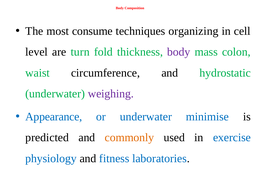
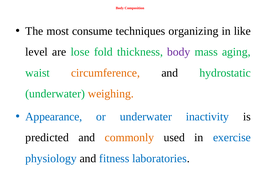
cell: cell -> like
turn: turn -> lose
colon: colon -> aging
circumference colour: black -> orange
weighing colour: purple -> orange
minimise: minimise -> inactivity
